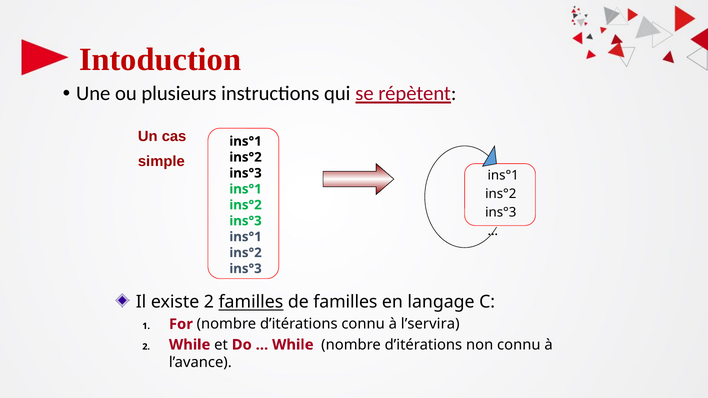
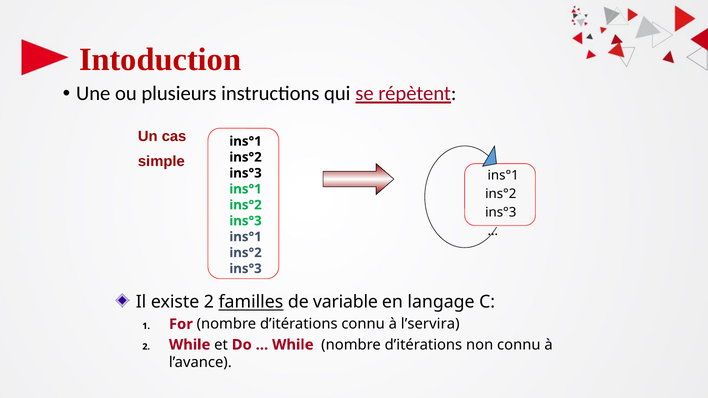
de familles: familles -> variable
